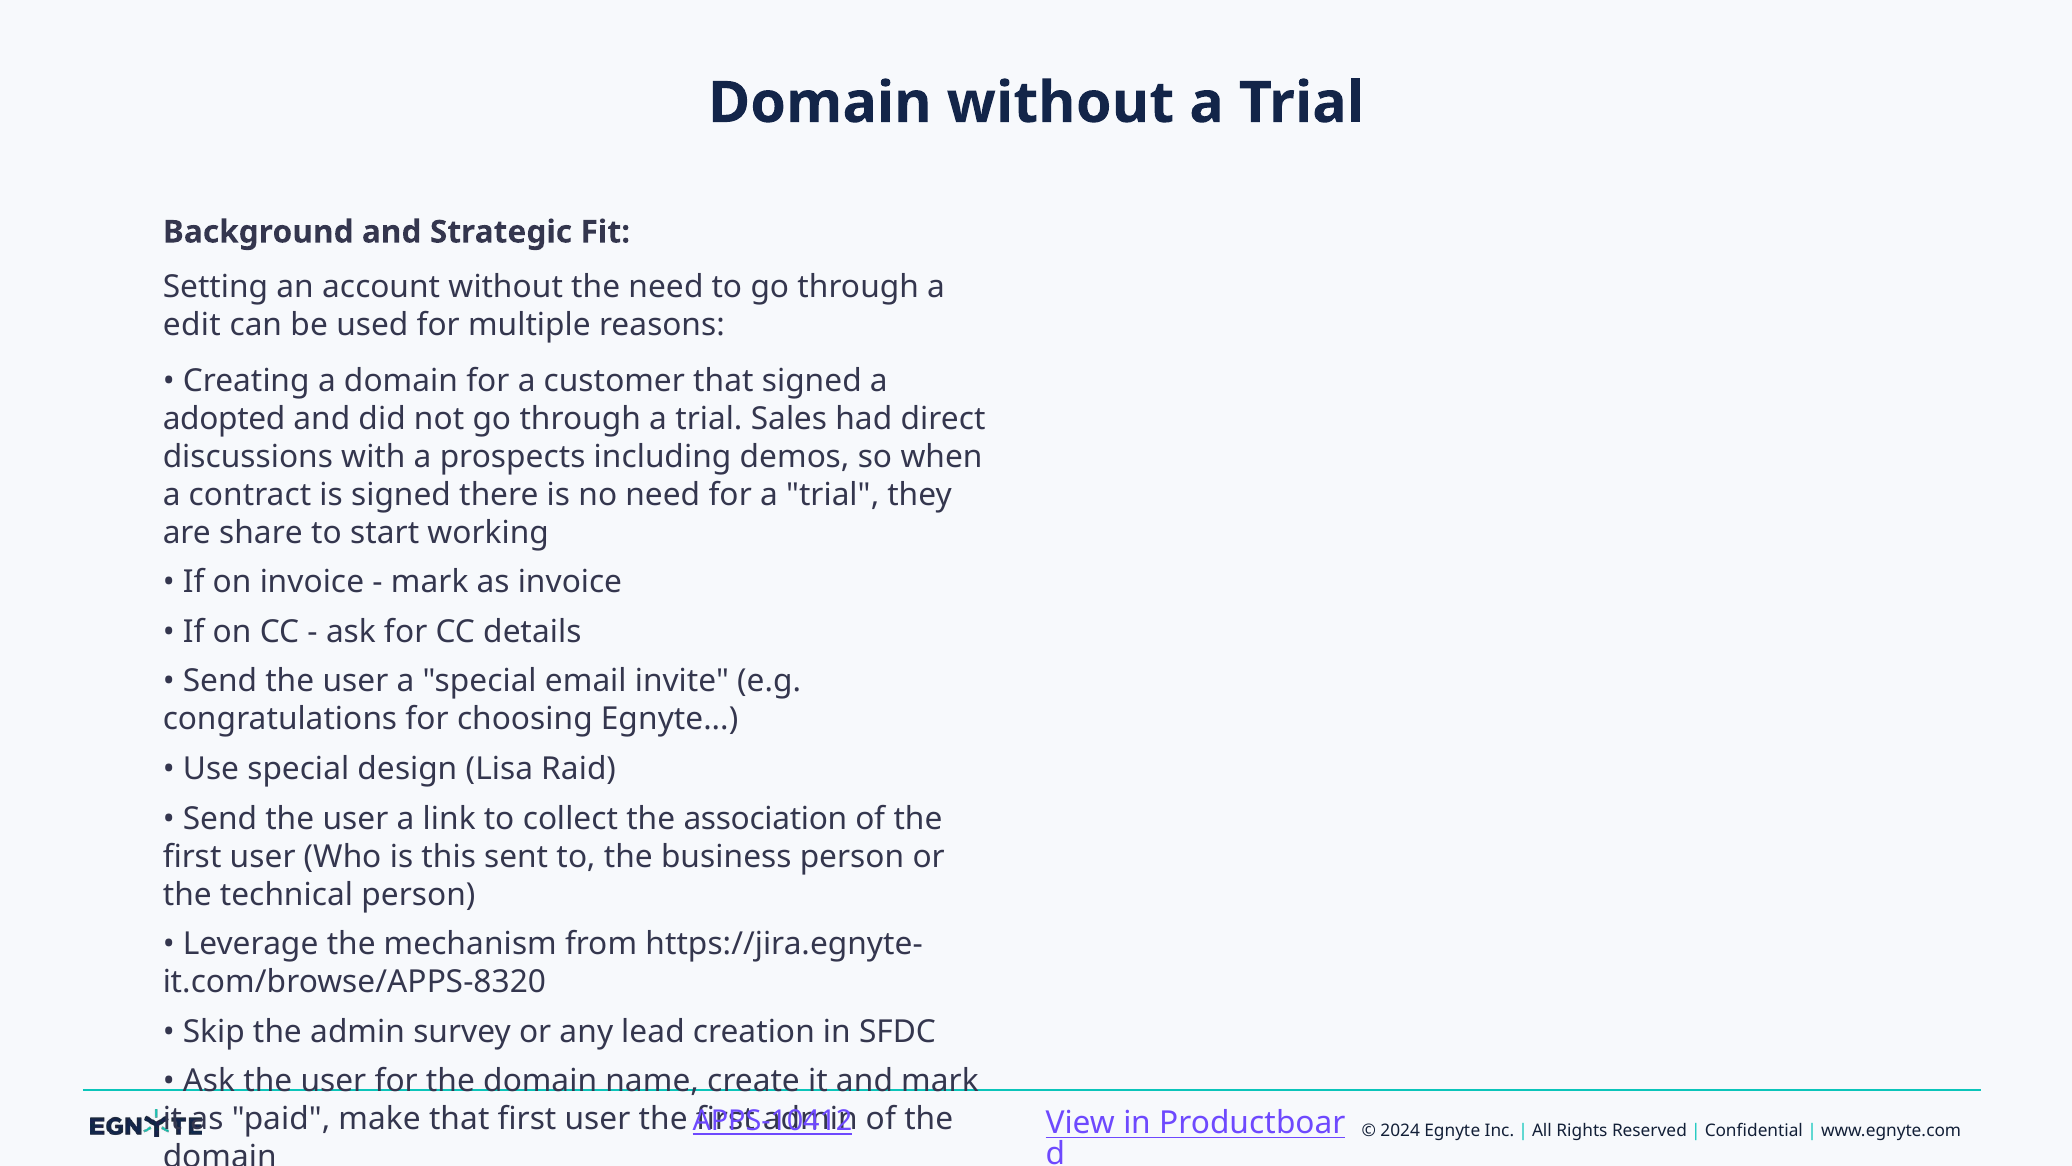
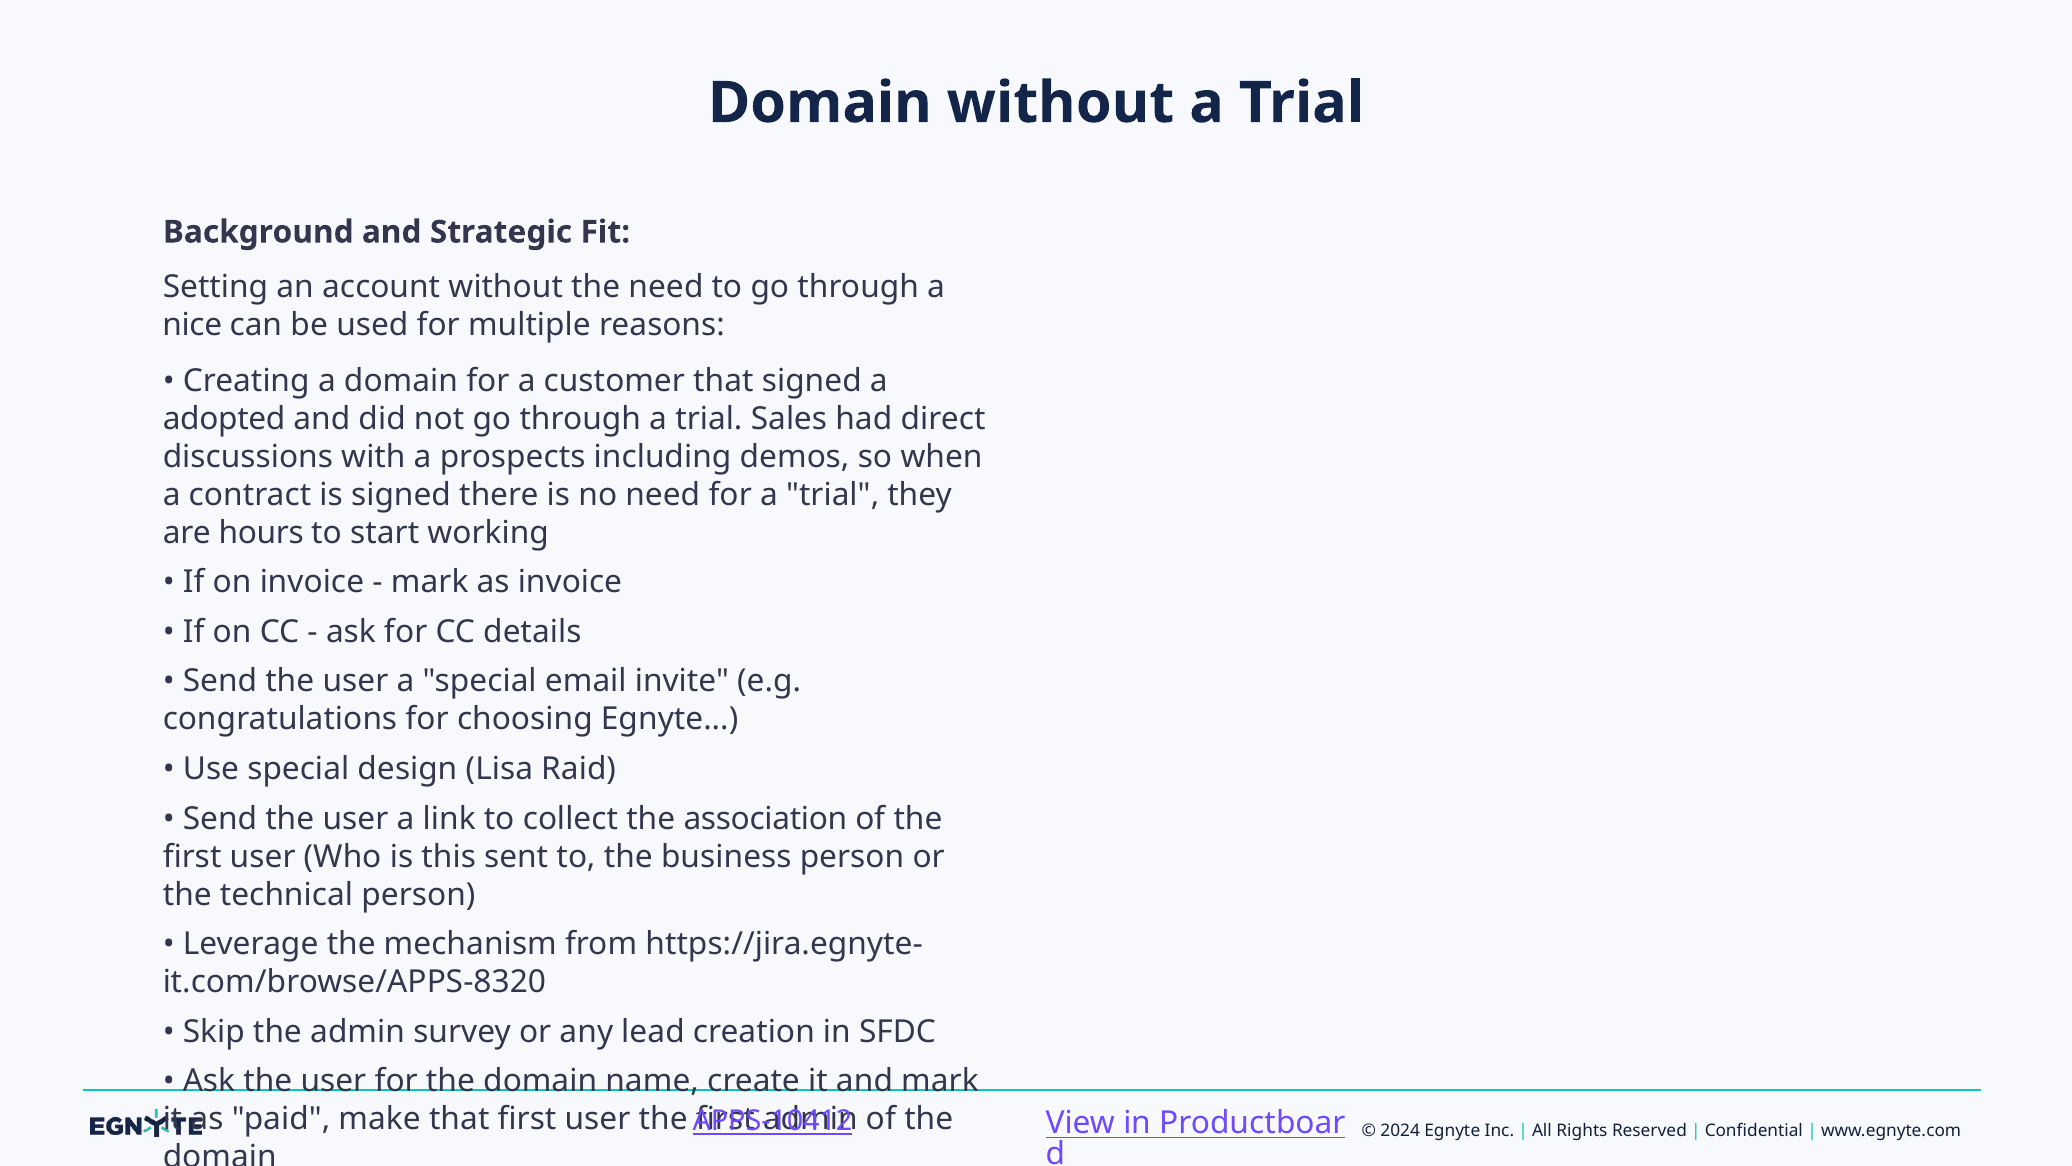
edit: edit -> nice
share: share -> hours
